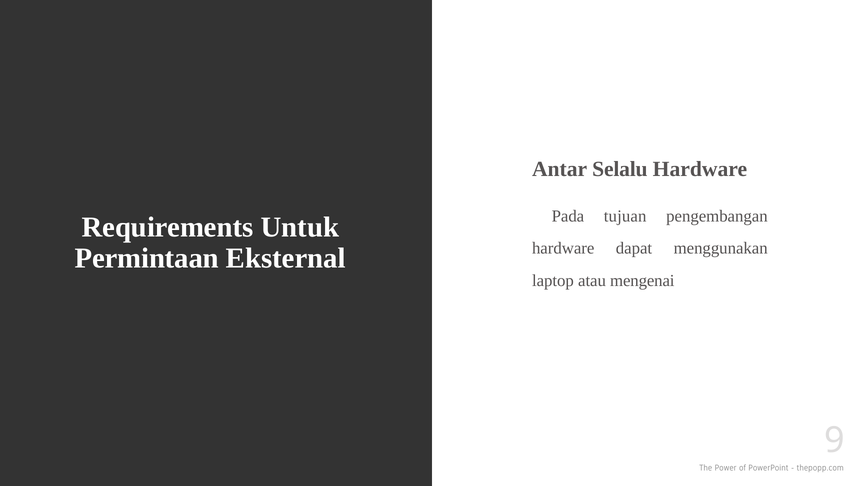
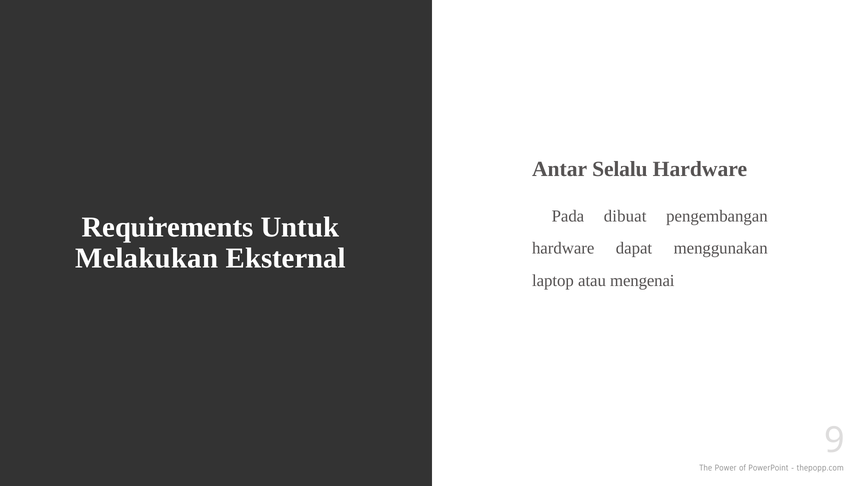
tujuan: tujuan -> dibuat
Permintaan: Permintaan -> Melakukan
